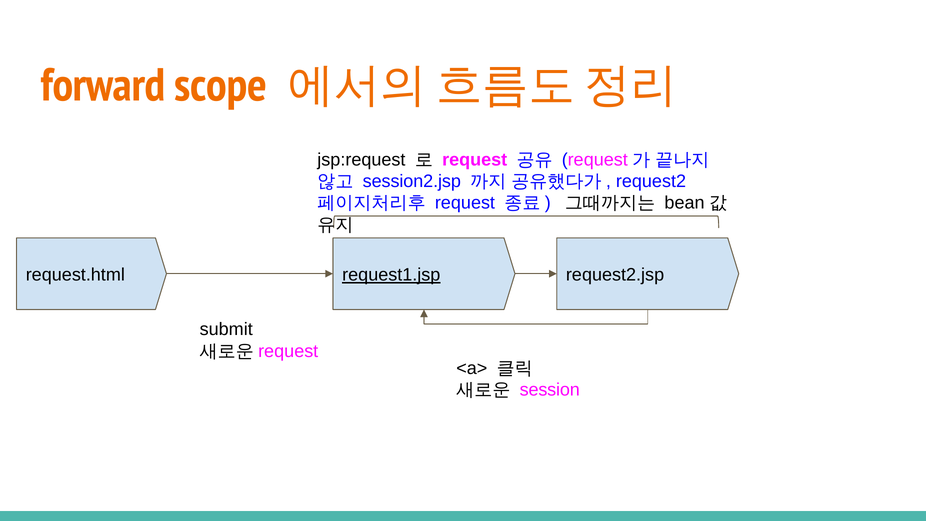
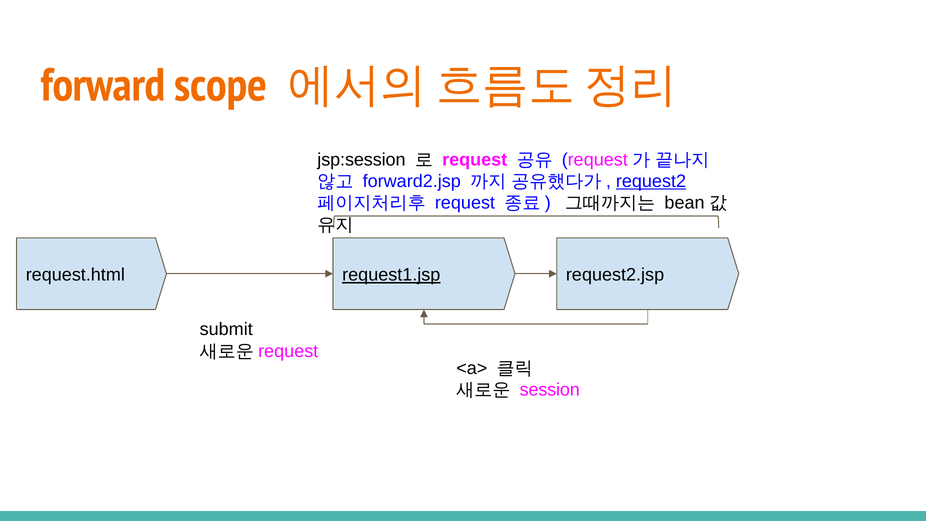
jsp:request: jsp:request -> jsp:session
session2.jsp: session2.jsp -> forward2.jsp
request2 underline: none -> present
